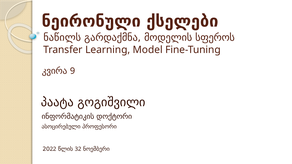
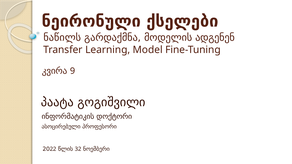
სფეროს: სფეროს -> ადგენენ
